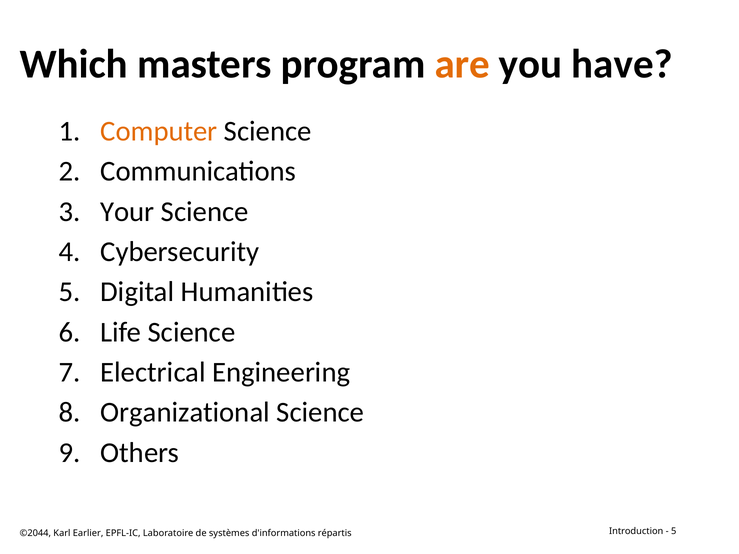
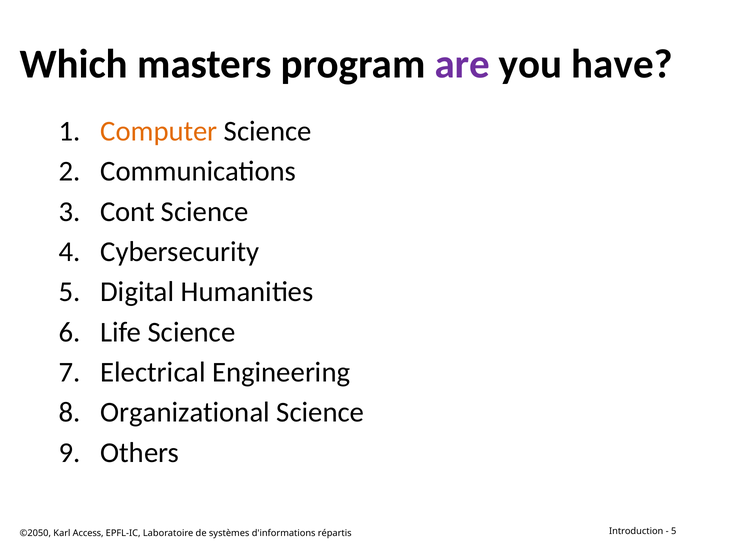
are colour: orange -> purple
Your: Your -> Cont
©2044: ©2044 -> ©2050
Earlier: Earlier -> Access
